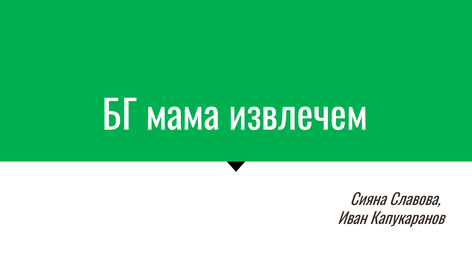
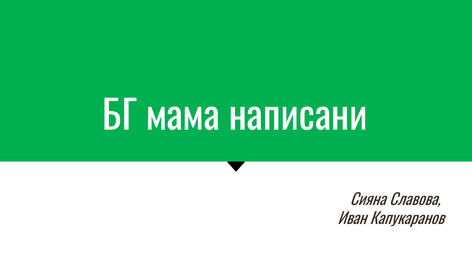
извлечем: извлечем -> написани
